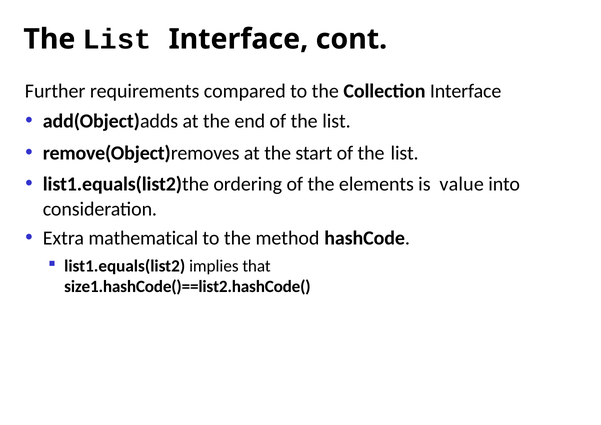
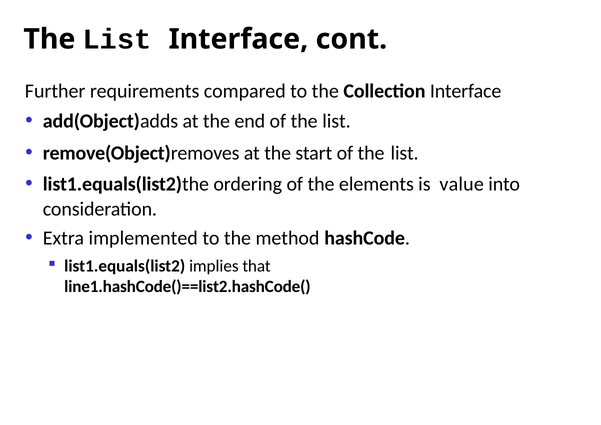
mathematical: mathematical -> implemented
size1.hashCode()==list2.hashCode(: size1.hashCode()==list2.hashCode( -> line1.hashCode()==list2.hashCode(
